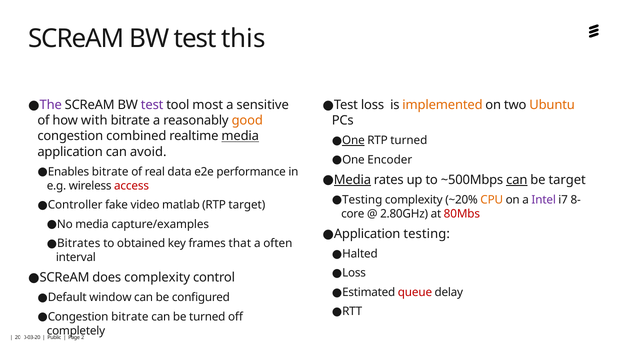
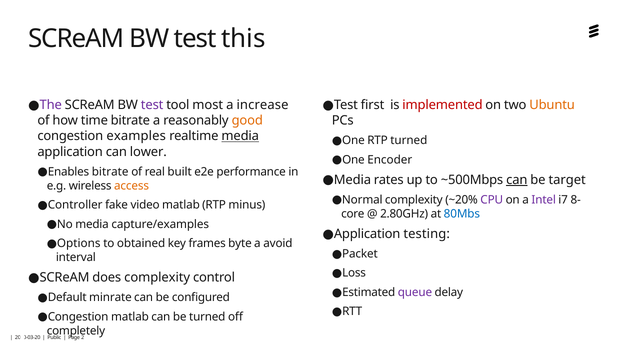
sensitive: sensitive -> increase
Test loss: loss -> first
implemented colour: orange -> red
with: with -> time
combined: combined -> examples
One at (353, 140) underline: present -> none
avoid: avoid -> lower
data: data -> built
Media at (352, 180) underline: present -> none
access colour: red -> orange
Testing at (362, 199): Testing -> Normal
CPU colour: orange -> purple
RTP target: target -> minus
80Mbs colour: red -> blue
Bitrates: Bitrates -> Options
that: that -> byte
often: often -> avoid
Halted: Halted -> Packet
queue colour: red -> purple
window: window -> minrate
Congestion bitrate: bitrate -> matlab
